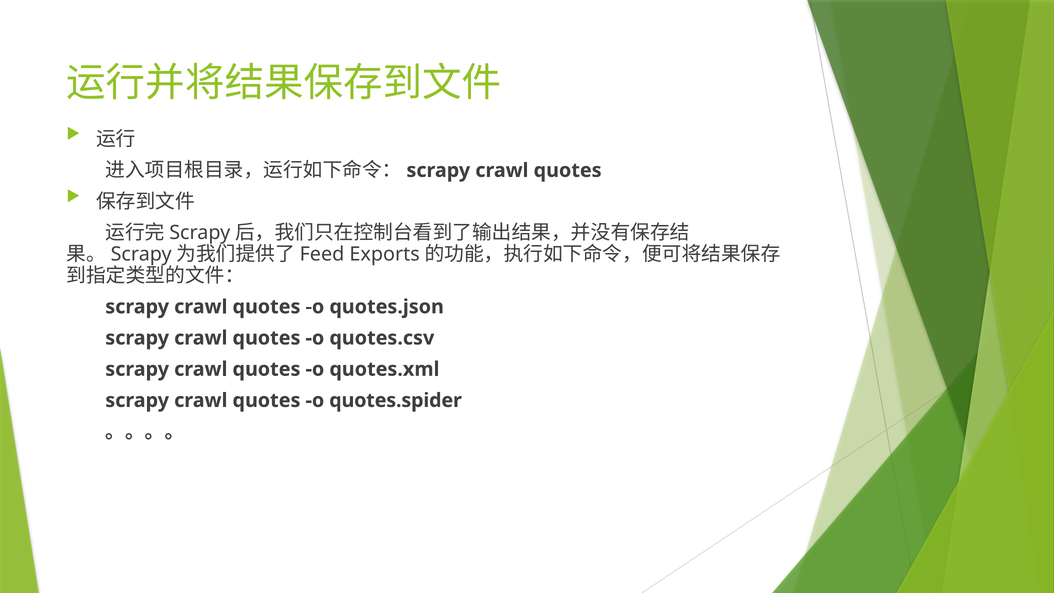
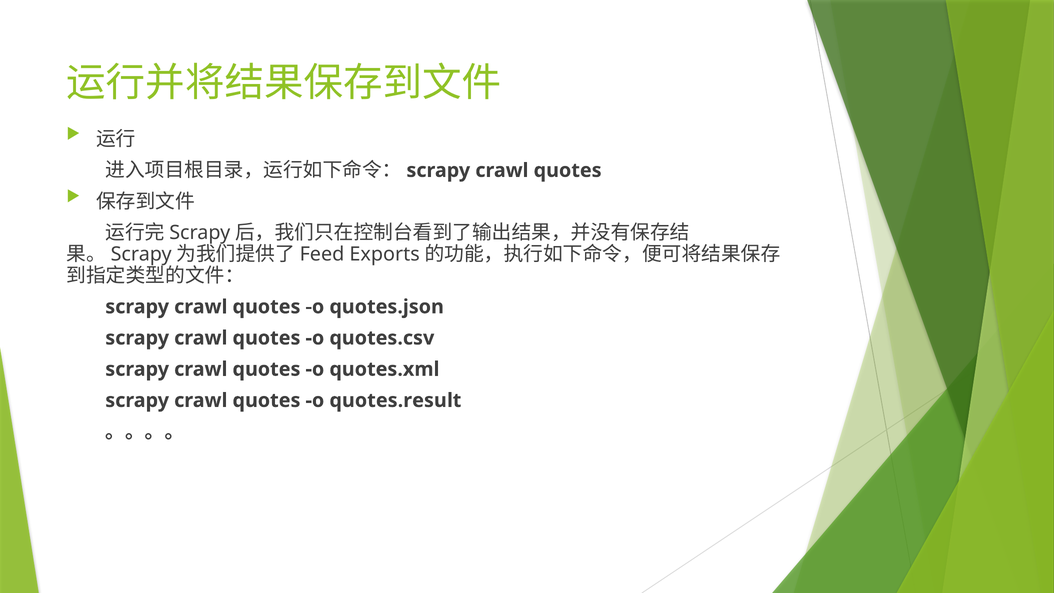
quotes.spider: quotes.spider -> quotes.result
